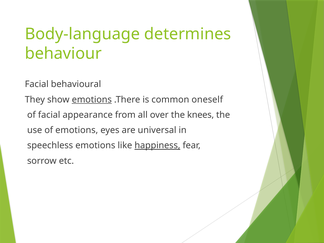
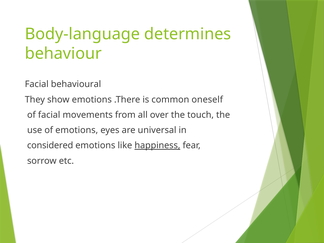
emotions at (92, 100) underline: present -> none
appearance: appearance -> movements
knees: knees -> touch
speechless: speechless -> considered
